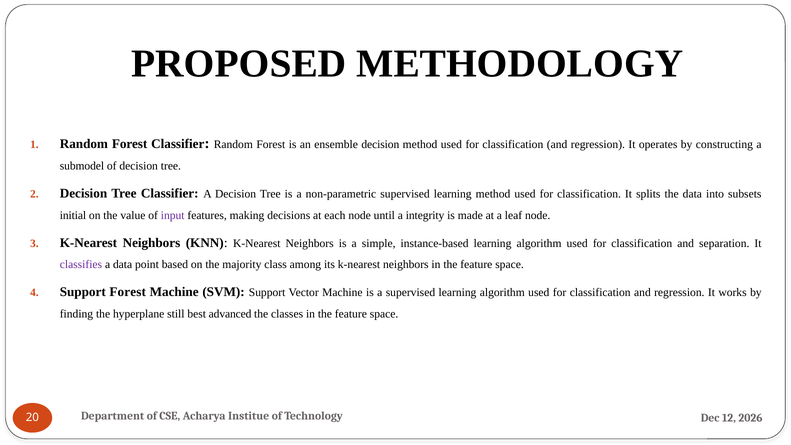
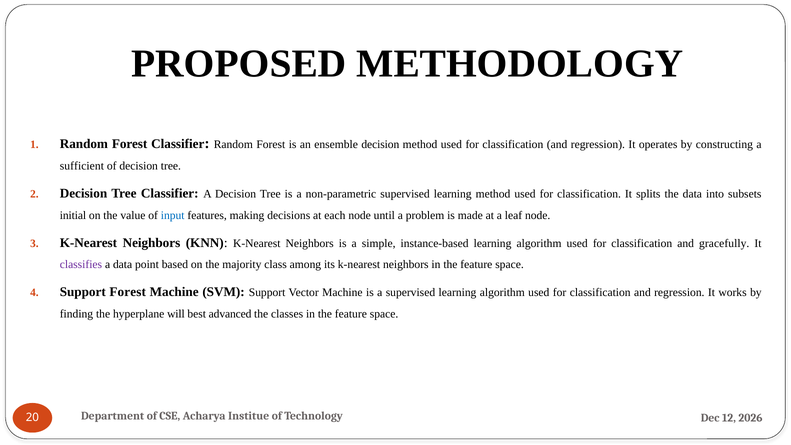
submodel: submodel -> sufficient
input colour: purple -> blue
integrity: integrity -> problem
separation: separation -> gracefully
still: still -> will
